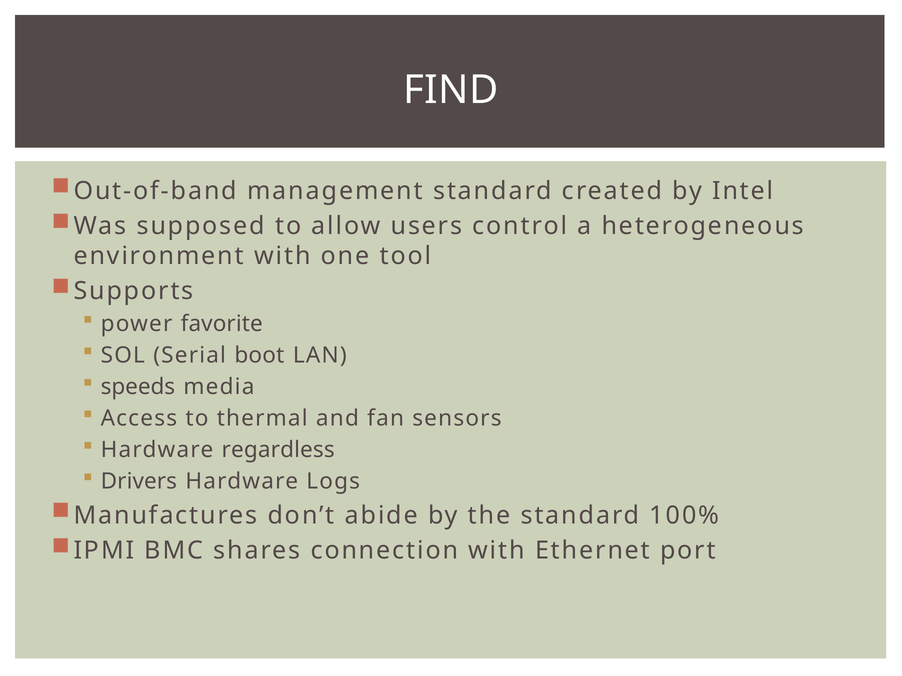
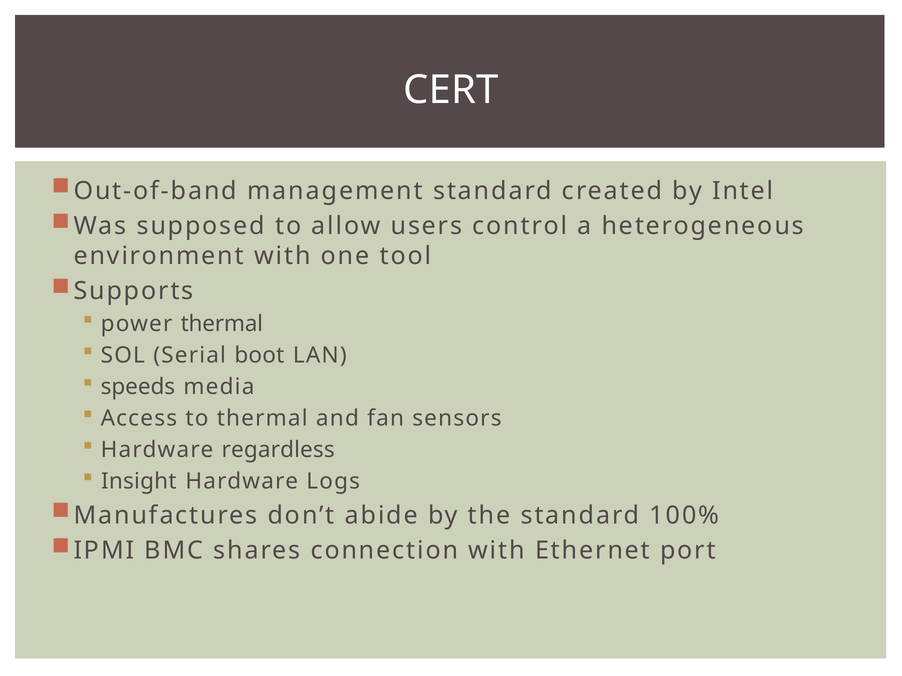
FIND: FIND -> CERT
power favorite: favorite -> thermal
Drivers: Drivers -> Insight
